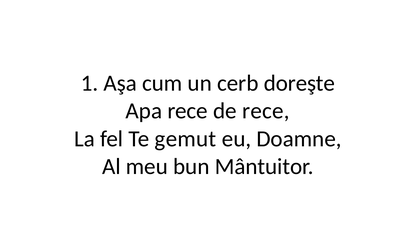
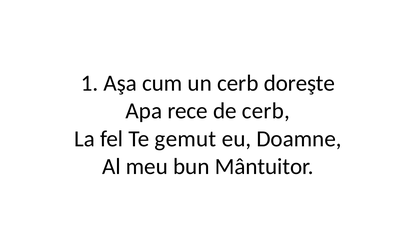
de rece: rece -> cerb
